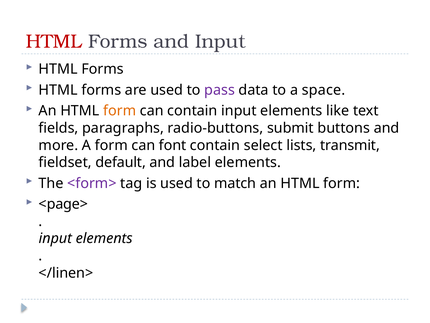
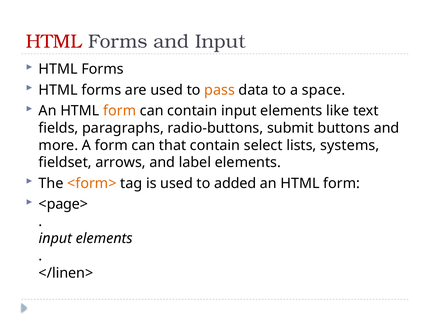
pass colour: purple -> orange
font: font -> that
transmit: transmit -> systems
default: default -> arrows
<form> colour: purple -> orange
match: match -> added
